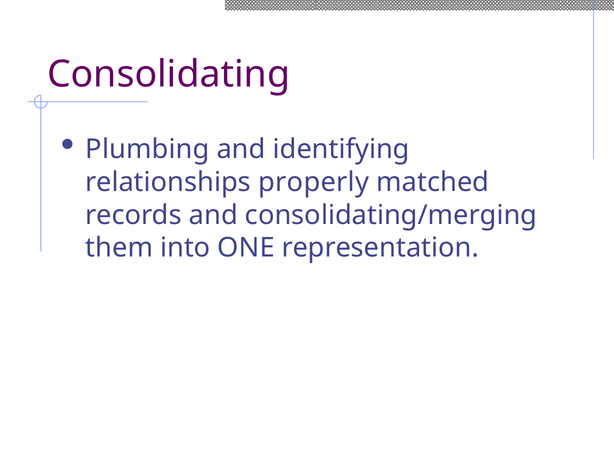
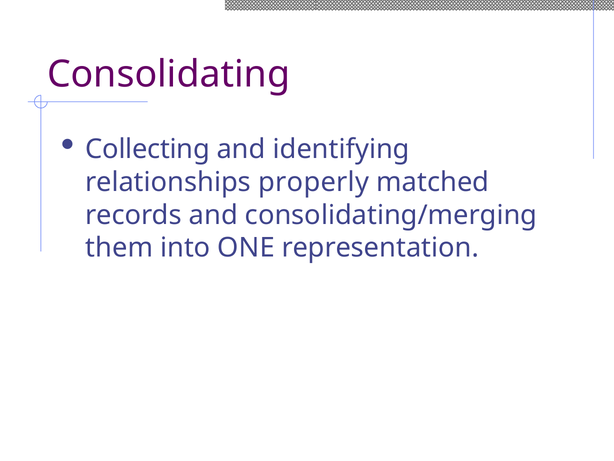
Plumbing: Plumbing -> Collecting
